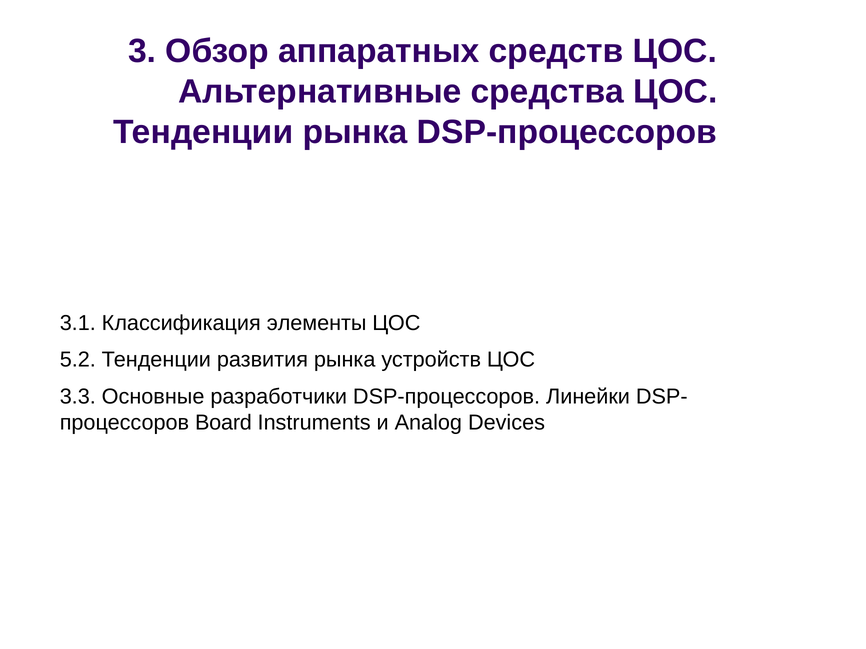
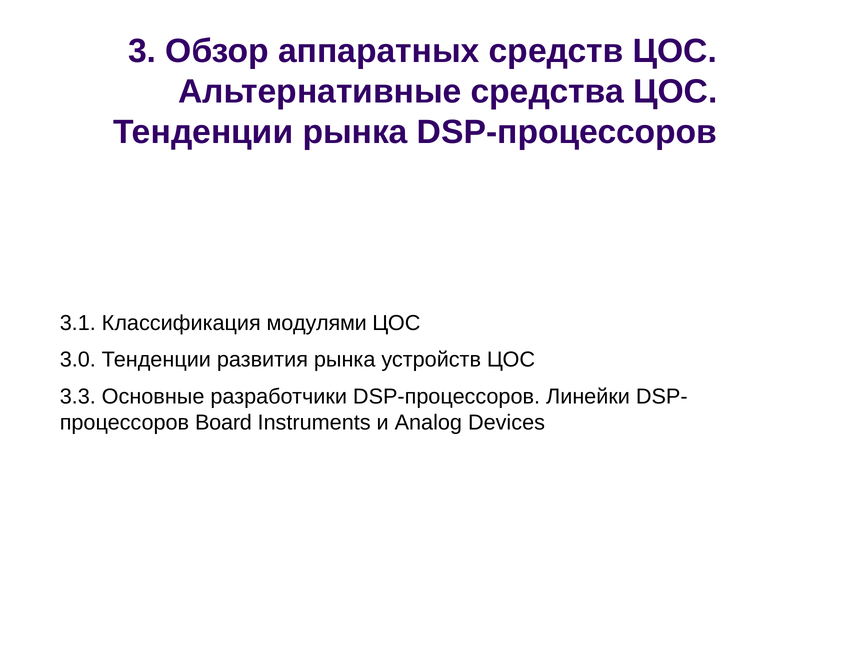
элементы: элементы -> модулями
5.2: 5.2 -> 3.0
